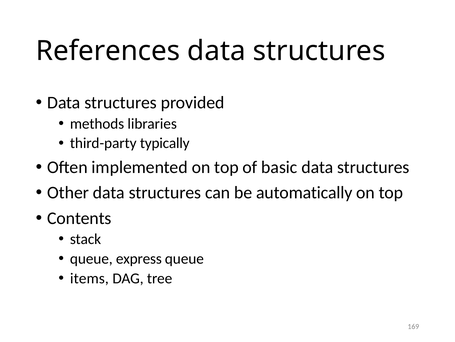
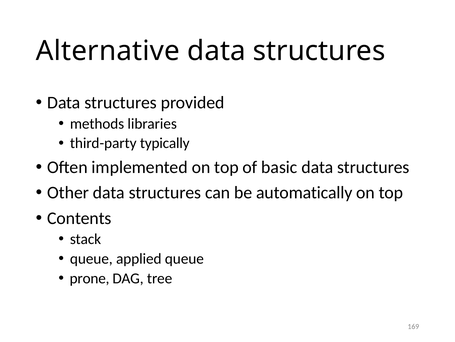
References: References -> Alternative
express: express -> applied
items: items -> prone
